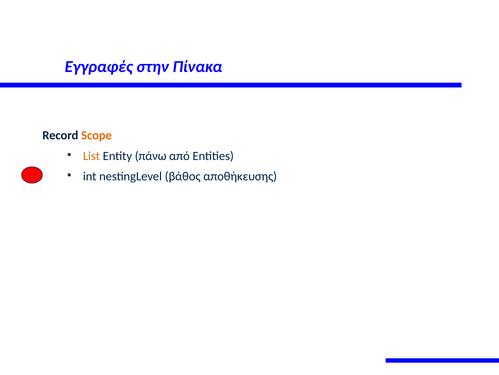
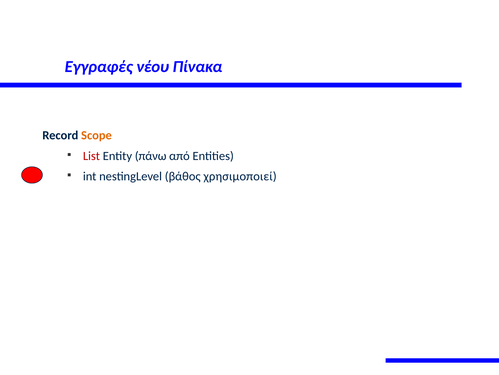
στην: στην -> νέου
List colour: orange -> red
αποθήκευσης: αποθήκευσης -> χρησιμοποιεί
